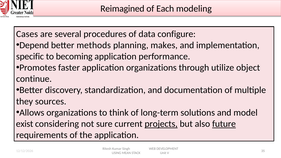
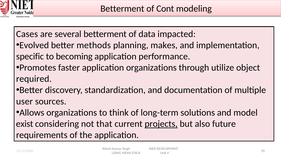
Reimagined at (122, 9): Reimagined -> Betterment
Each: Each -> Cont
several procedures: procedures -> betterment
configure: configure -> impacted
Depend: Depend -> Evolved
continue: continue -> required
they: they -> user
sure: sure -> that
future underline: present -> none
